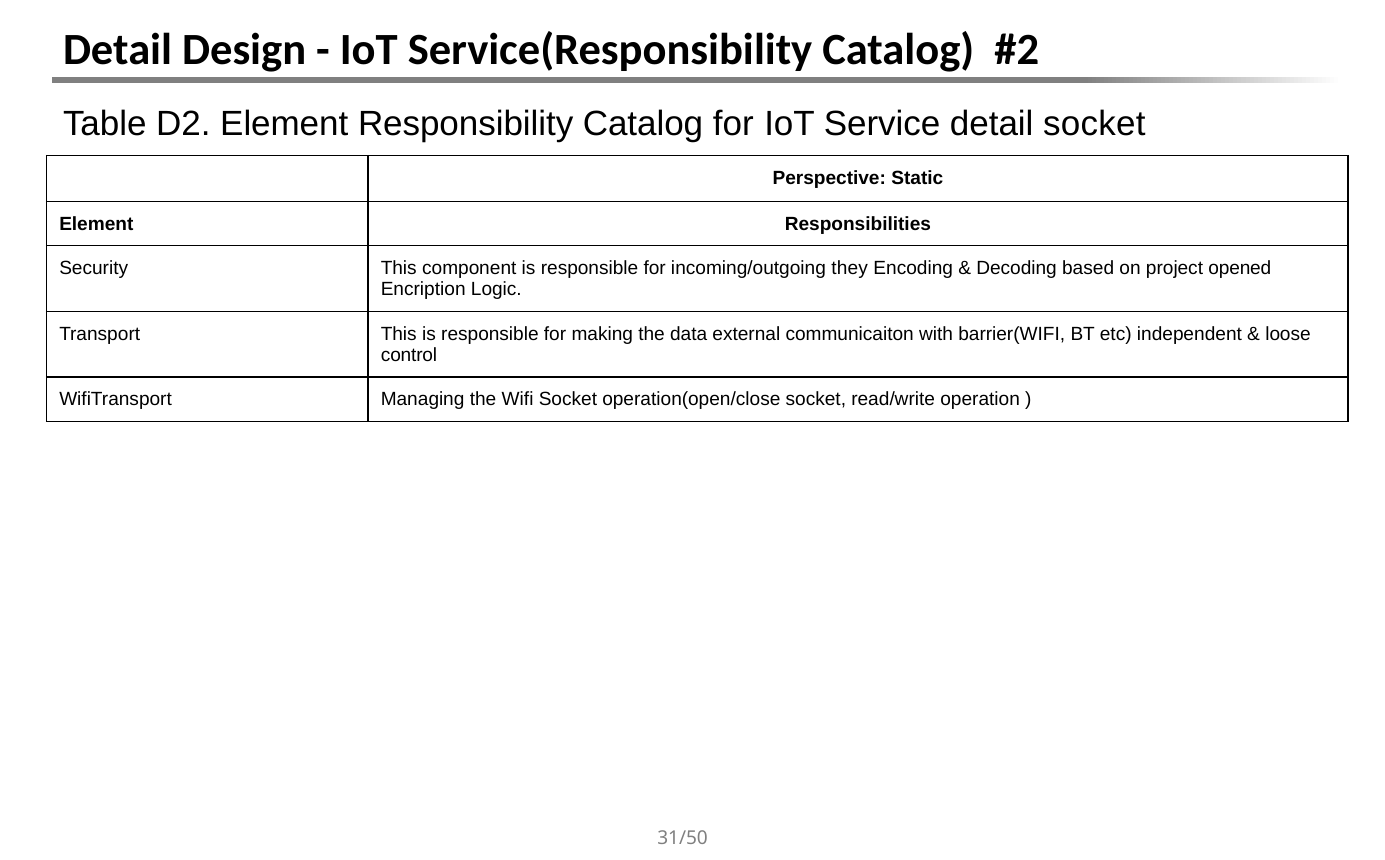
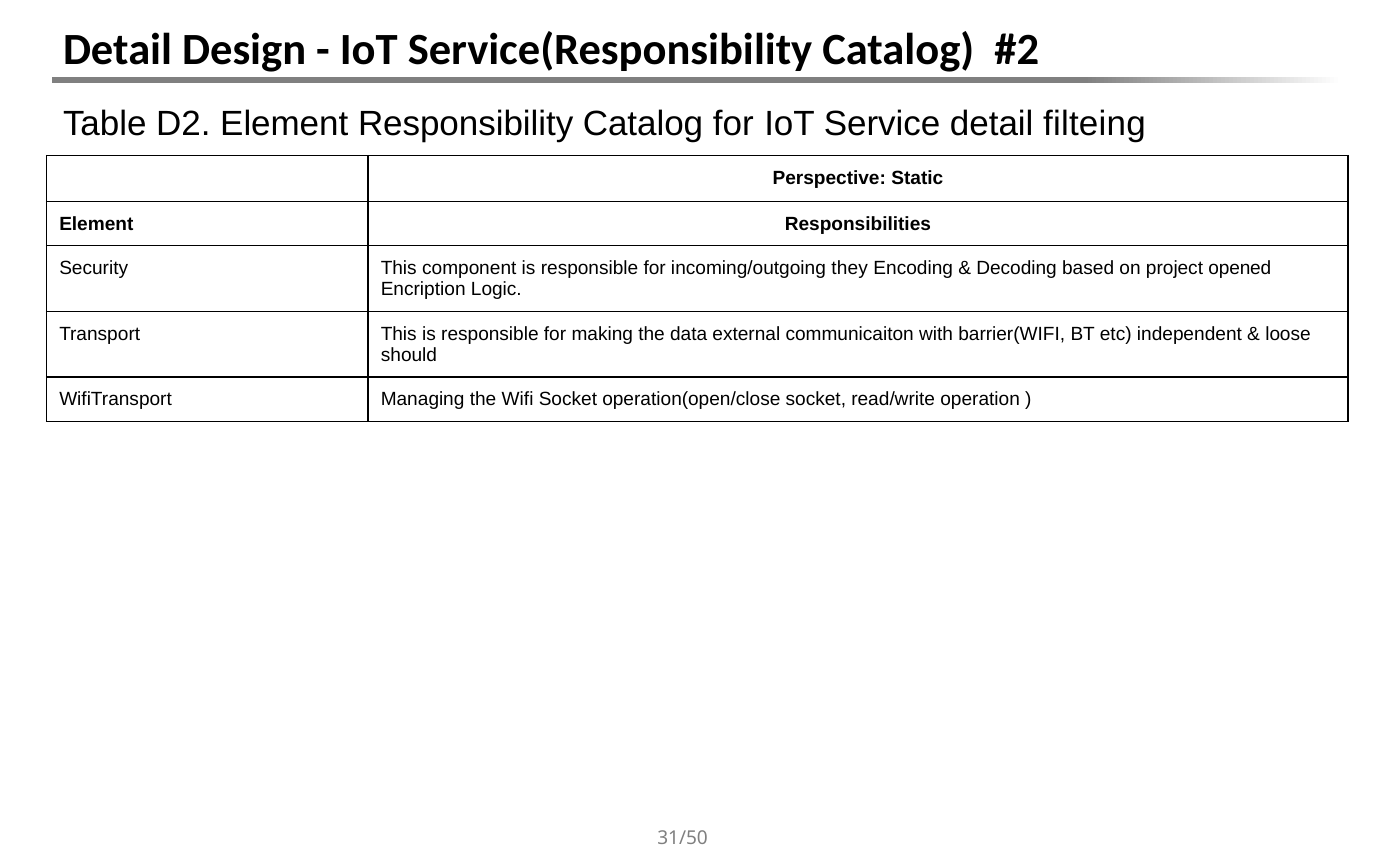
detail socket: socket -> filteing
control: control -> should
